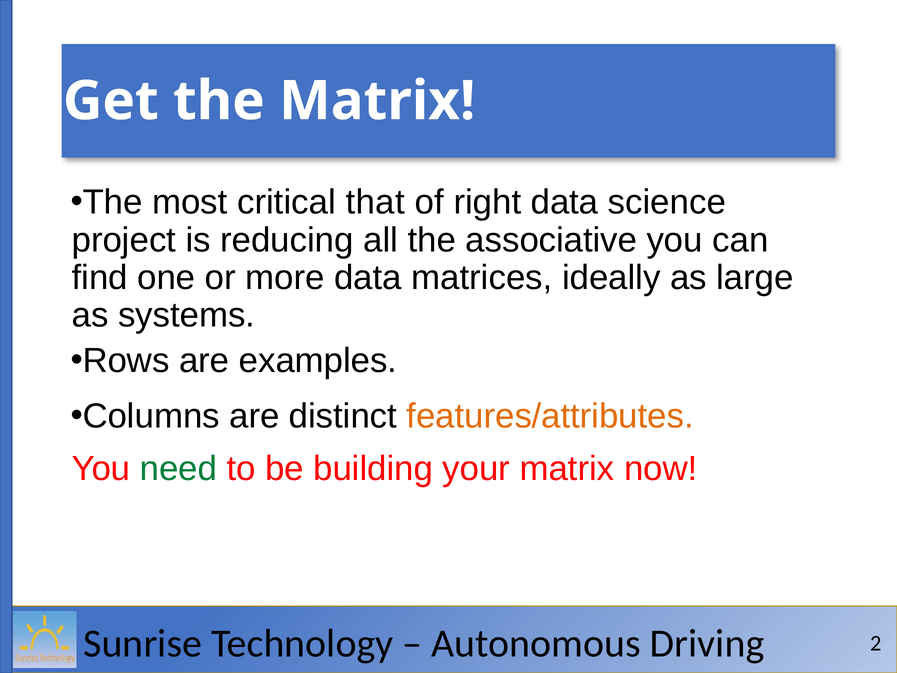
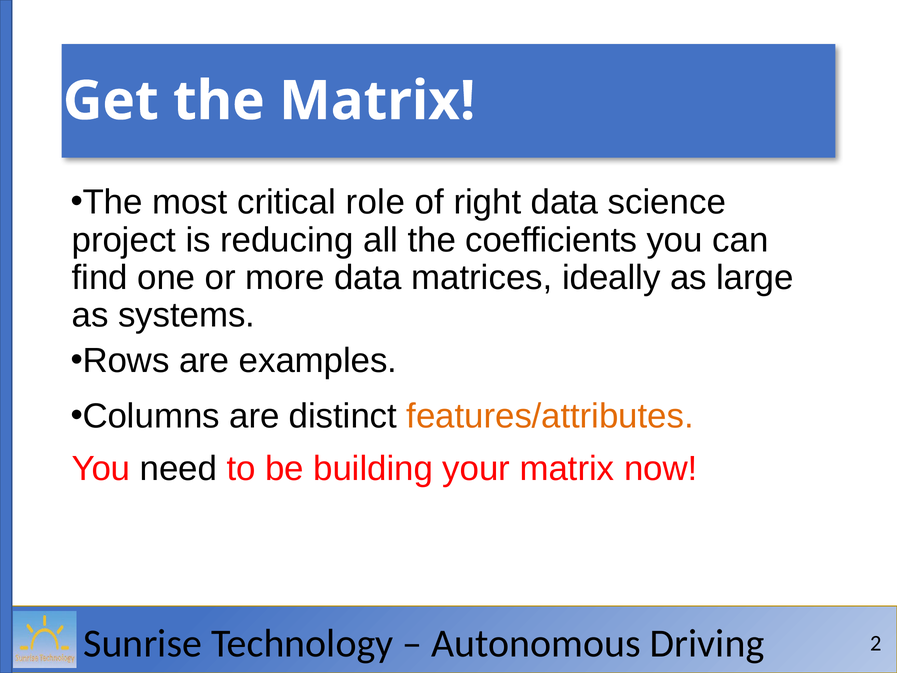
that: that -> role
associative: associative -> coefficients
need colour: green -> black
